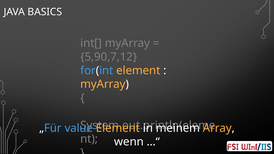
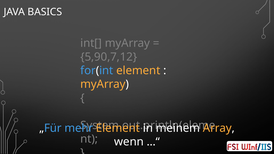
value: value -> mehr
